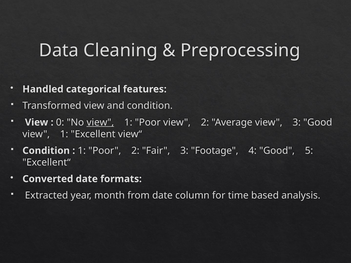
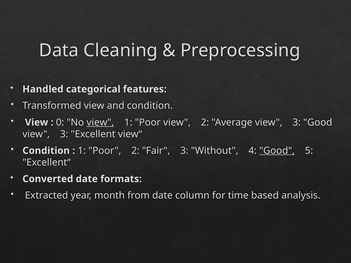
1 at (64, 134): 1 -> 3
Footage: Footage -> Without
Good at (277, 151) underline: none -> present
